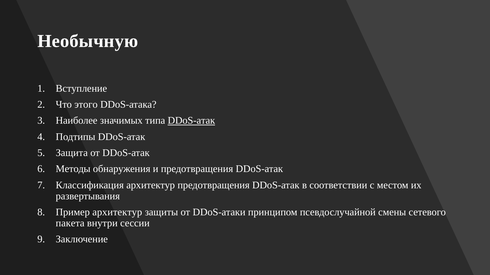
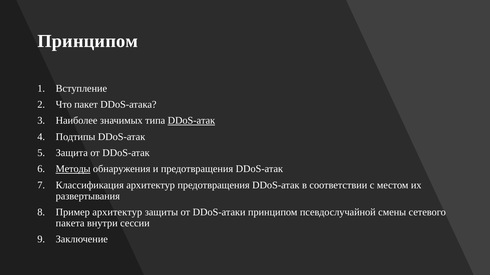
Необычную at (88, 41): Необычную -> Принципом
этого: этого -> пакет
Методы underline: none -> present
